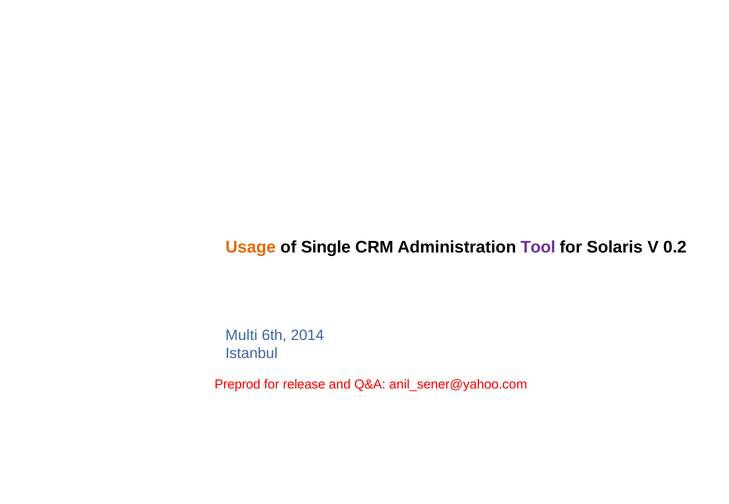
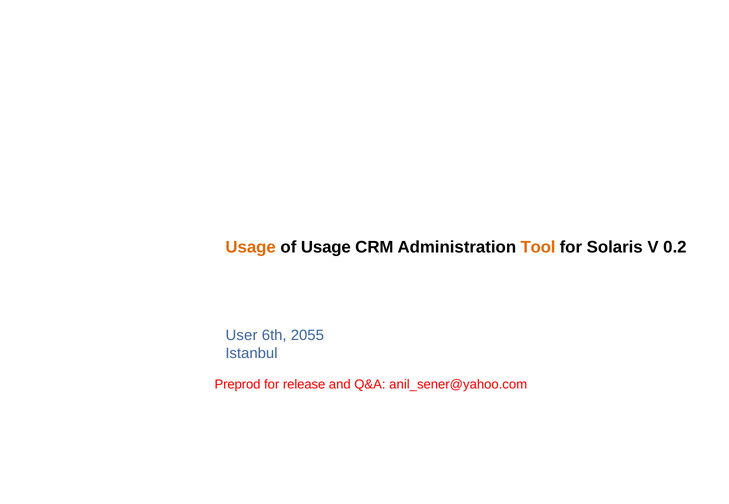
of Single: Single -> Usage
Tool colour: purple -> orange
Multi: Multi -> User
2014: 2014 -> 2055
